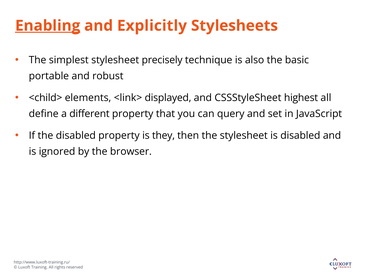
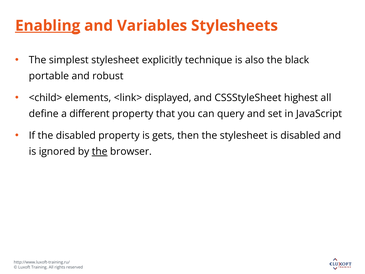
Explicitly: Explicitly -> Variables
precisely: precisely -> explicitly
basic: basic -> black
they: they -> gets
the at (100, 151) underline: none -> present
